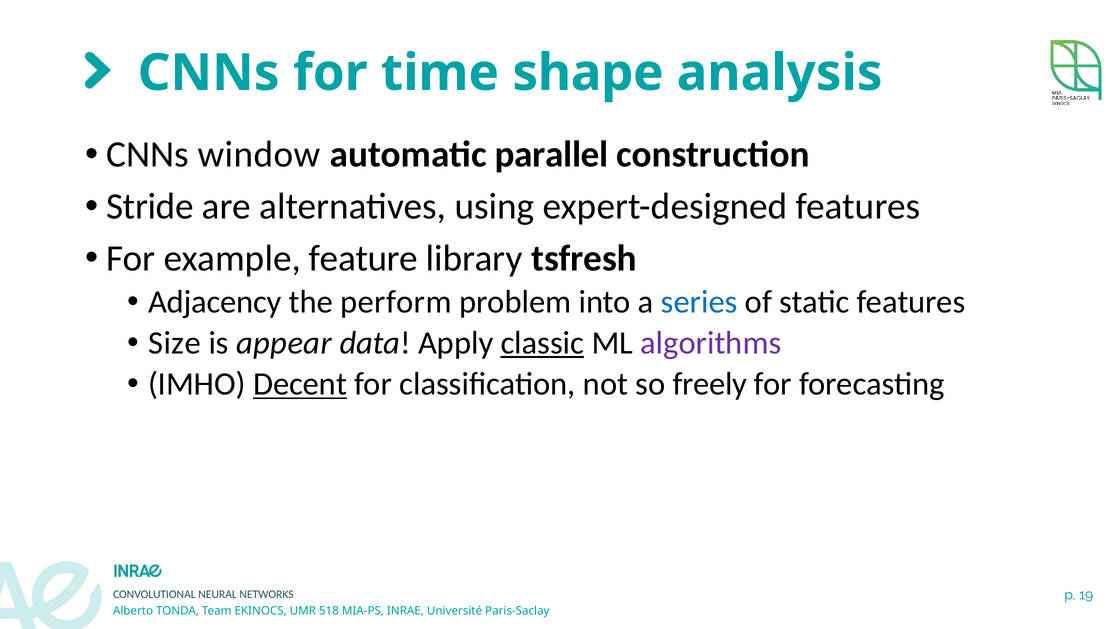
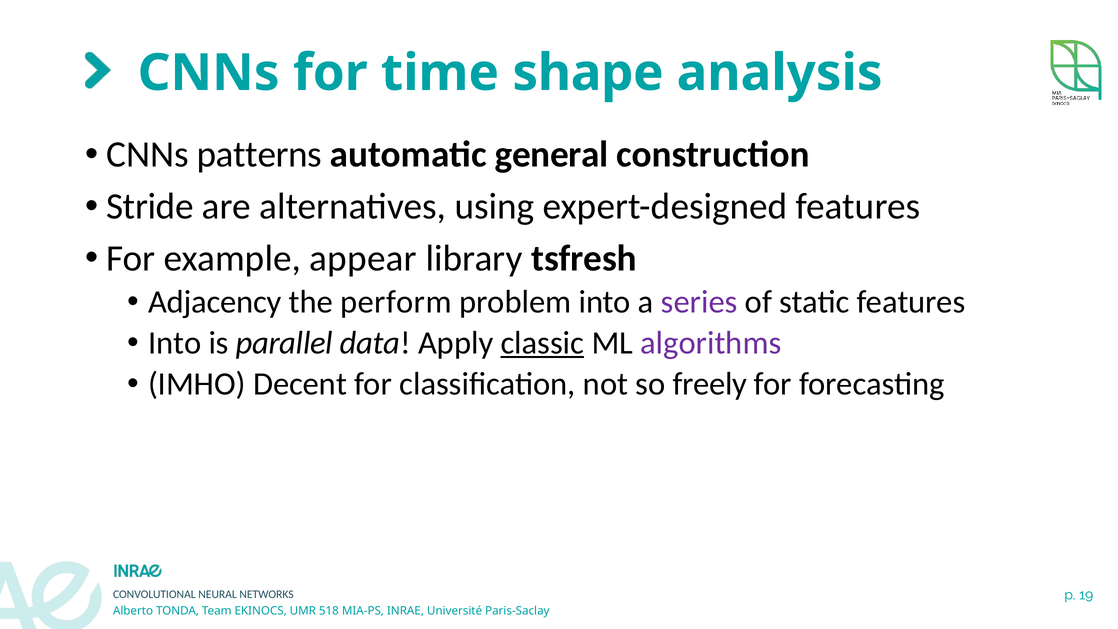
window: window -> patterns
parallel: parallel -> general
feature: feature -> appear
series colour: blue -> purple
Size at (175, 343): Size -> Into
appear: appear -> parallel
Decent underline: present -> none
